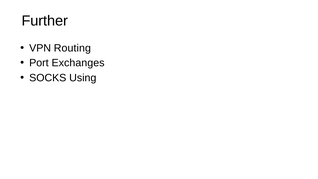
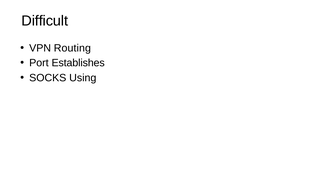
Further: Further -> Difficult
Exchanges: Exchanges -> Establishes
